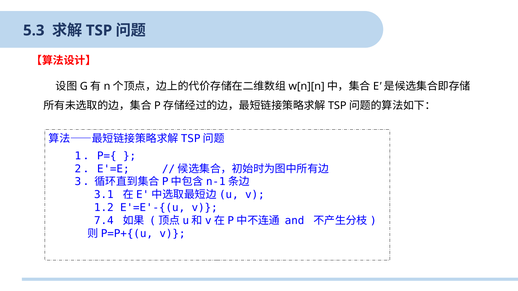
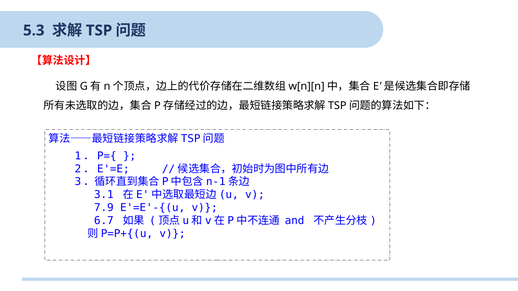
1.2: 1.2 -> 7.9
7.4: 7.4 -> 6.7
